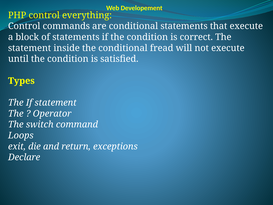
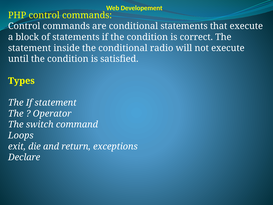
PHP control everything: everything -> commands
fread: fread -> radio
